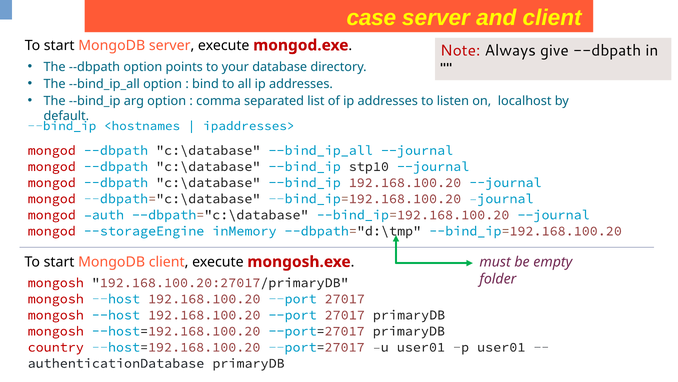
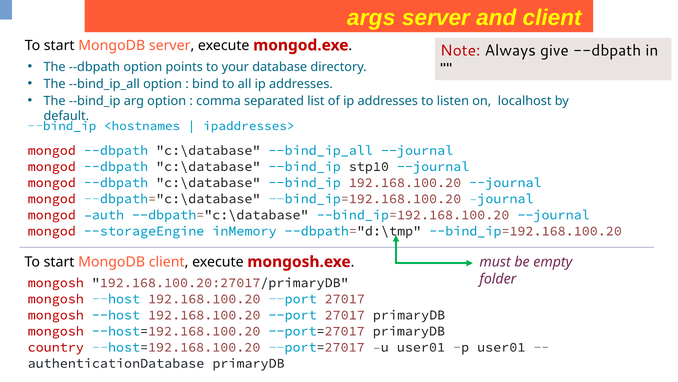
case: case -> args
